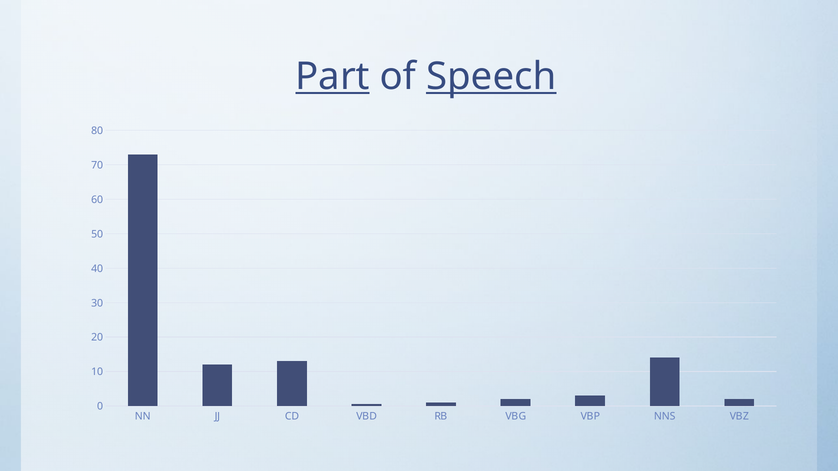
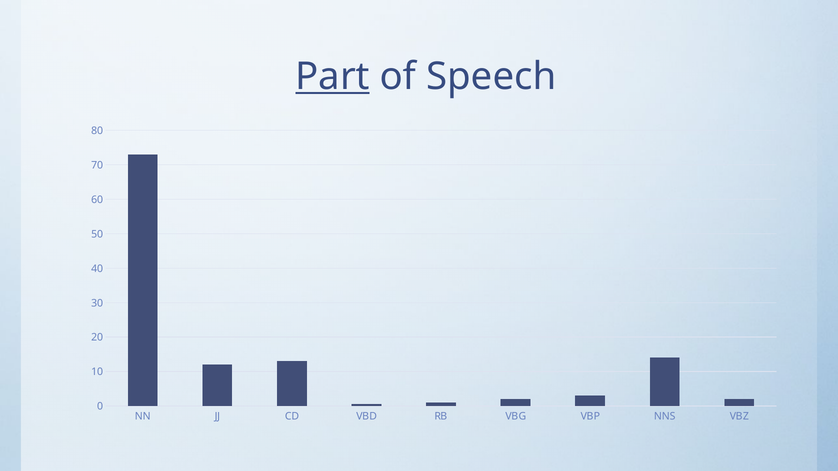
Speech underline: present -> none
